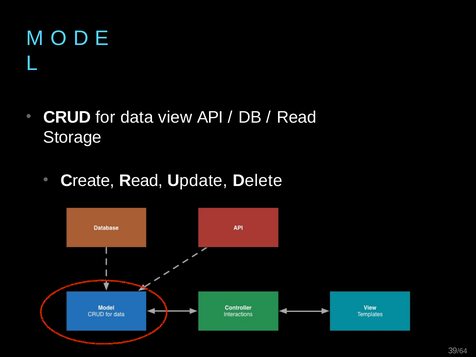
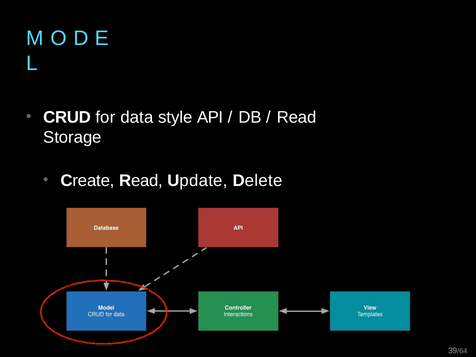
view: view -> style
